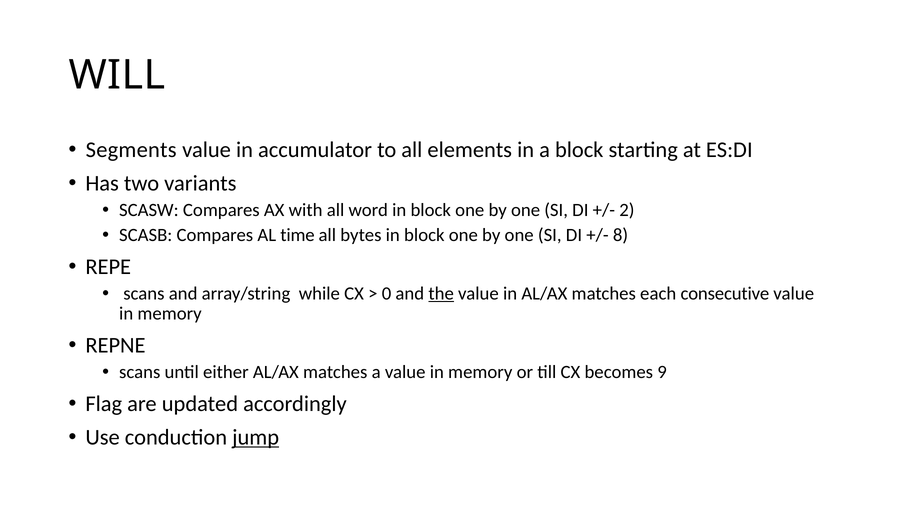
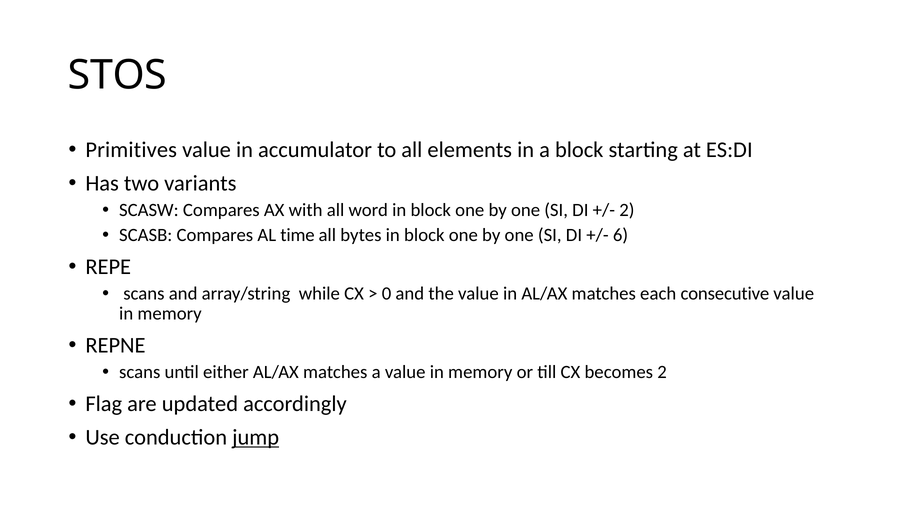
WILL: WILL -> STOS
Segments: Segments -> Primitives
8: 8 -> 6
the underline: present -> none
becomes 9: 9 -> 2
